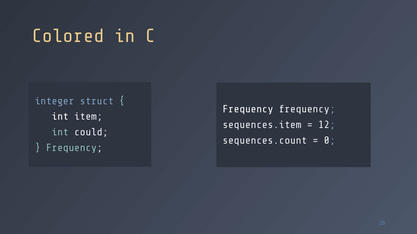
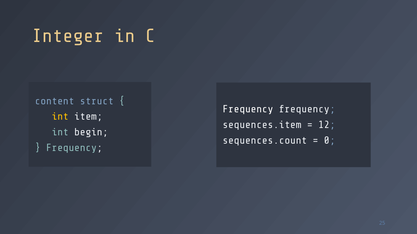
Colored: Colored -> Integer
integer: integer -> content
int at (60, 117) colour: white -> yellow
could: could -> begin
